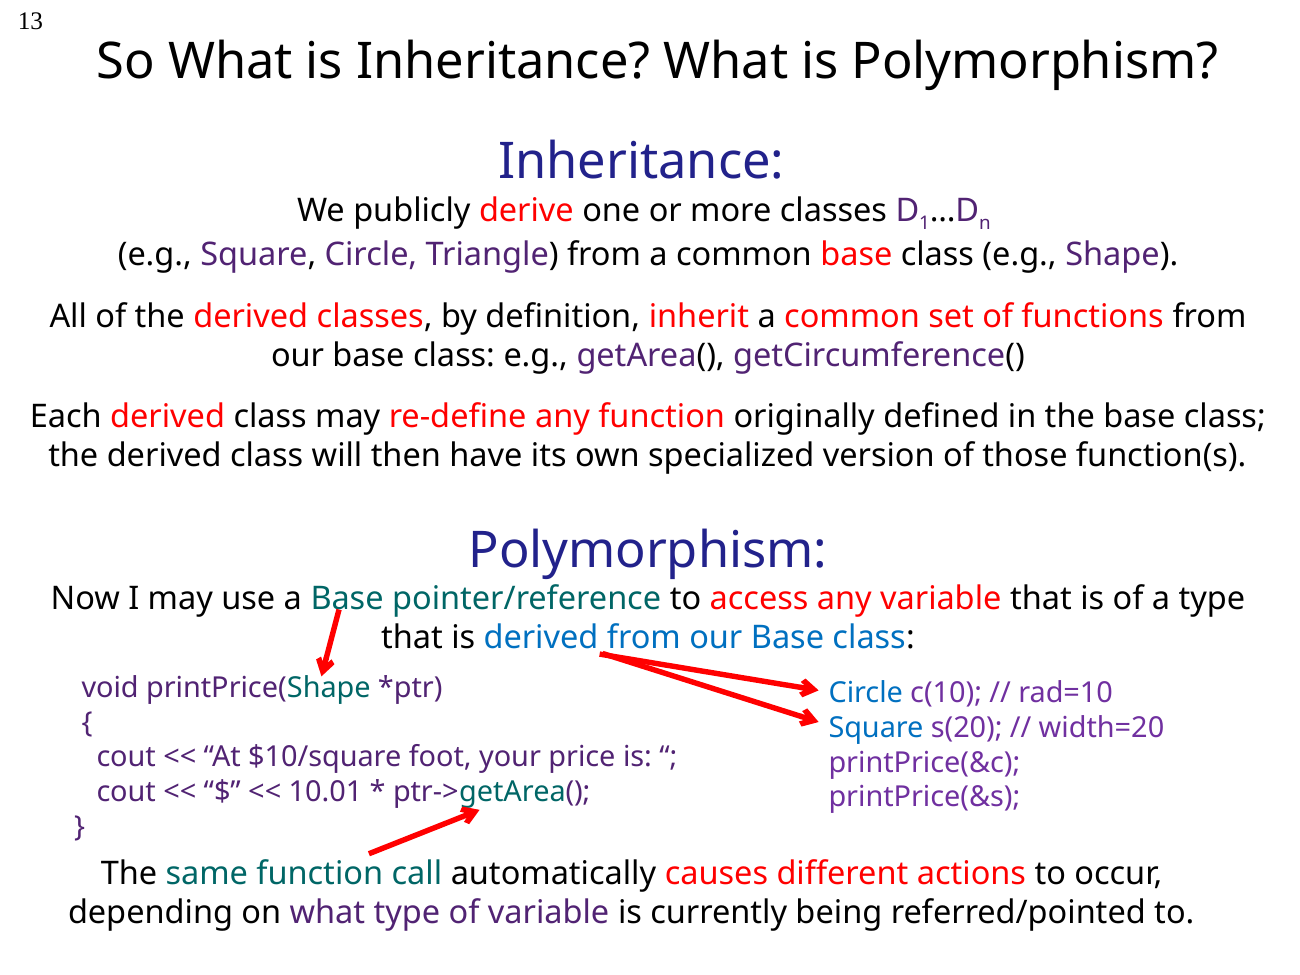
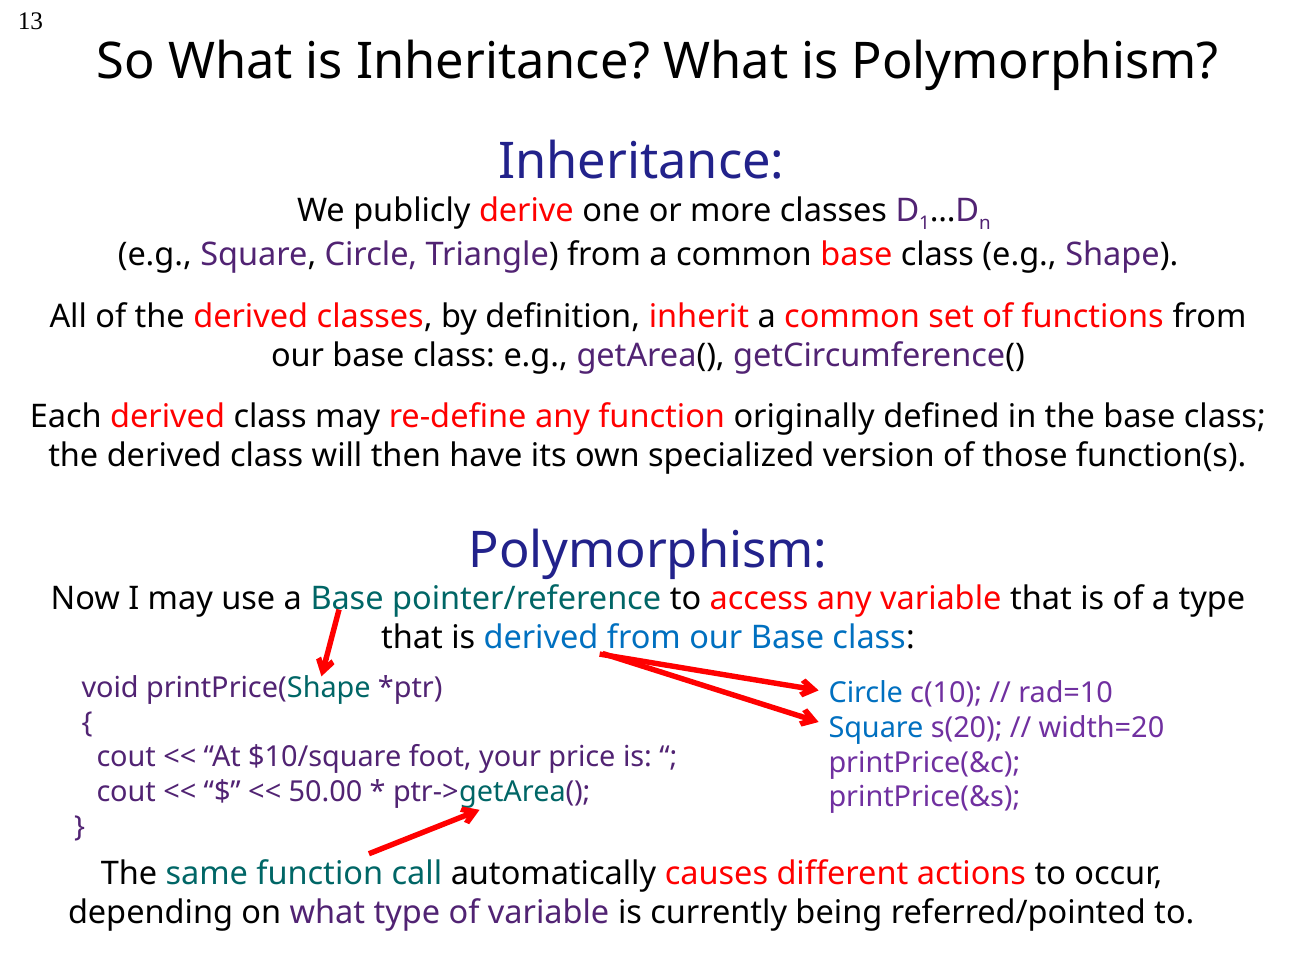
10.01: 10.01 -> 50.00
